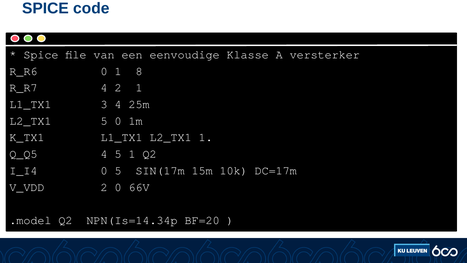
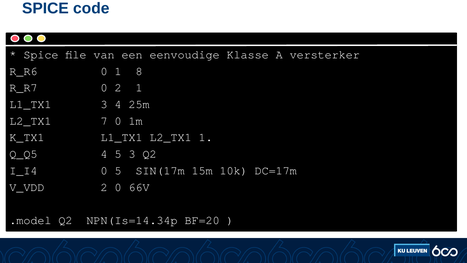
R_R7 4: 4 -> 0
L2_TX1 5: 5 -> 7
5 1: 1 -> 3
